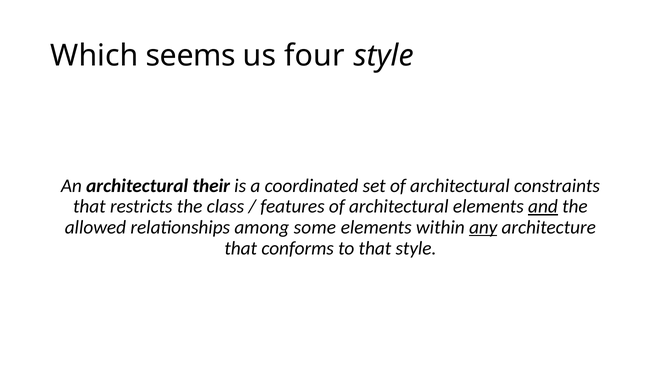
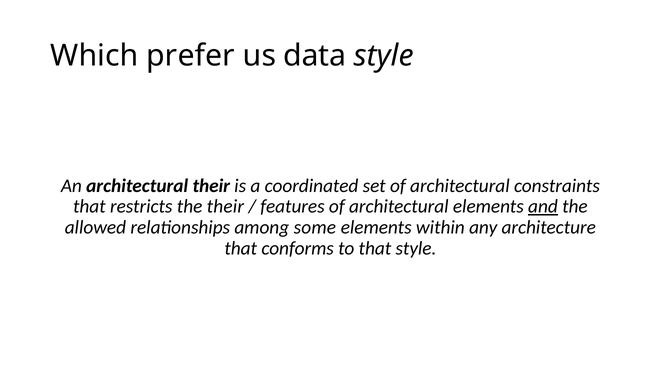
seems: seems -> prefer
four: four -> data
the class: class -> their
any underline: present -> none
